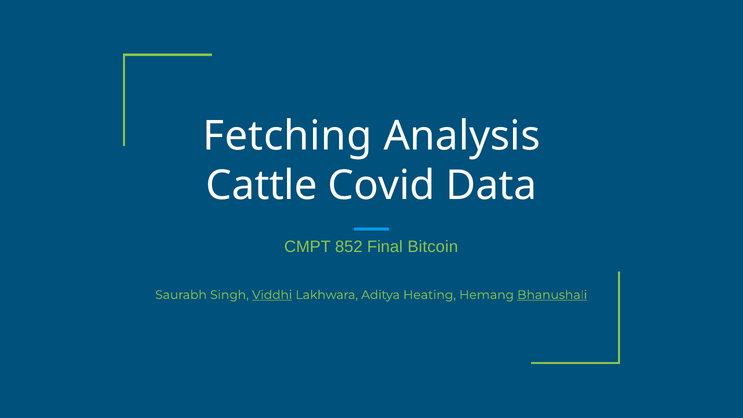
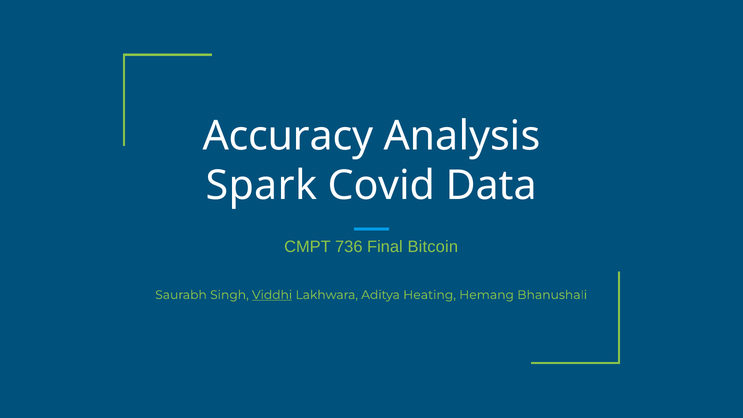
Fetching: Fetching -> Accuracy
Cattle: Cattle -> Spark
852: 852 -> 736
Bhanushali underline: present -> none
